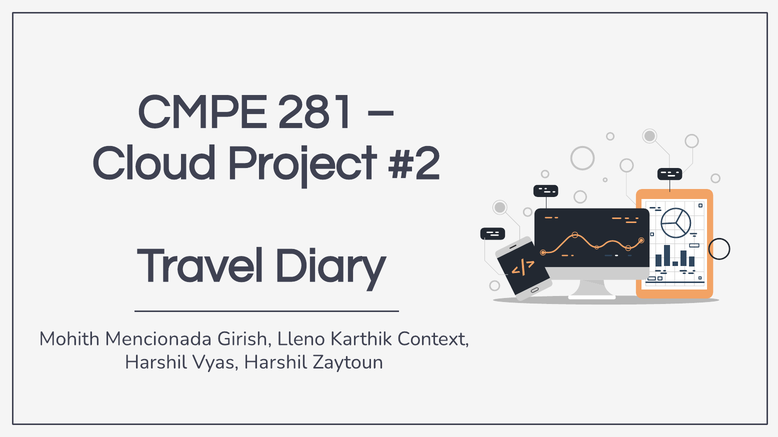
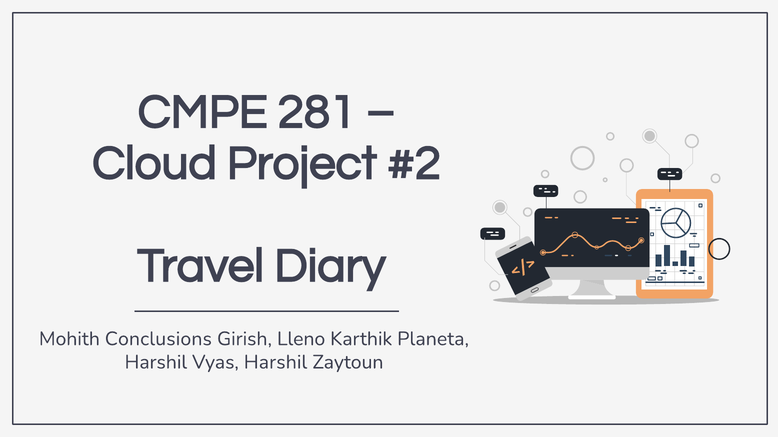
Mencionada: Mencionada -> Conclusions
Context: Context -> Planeta
